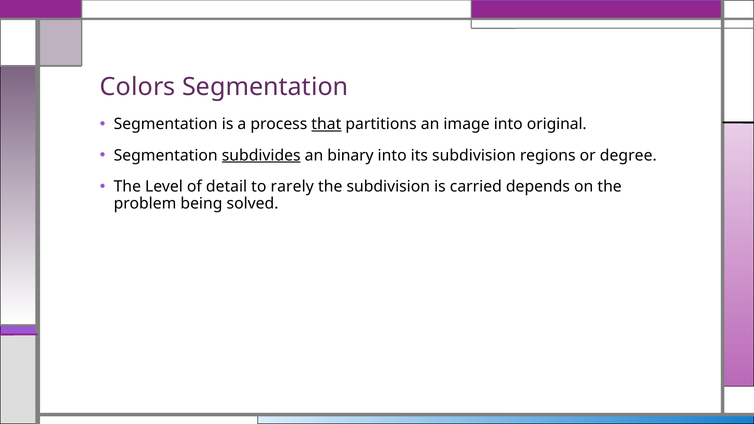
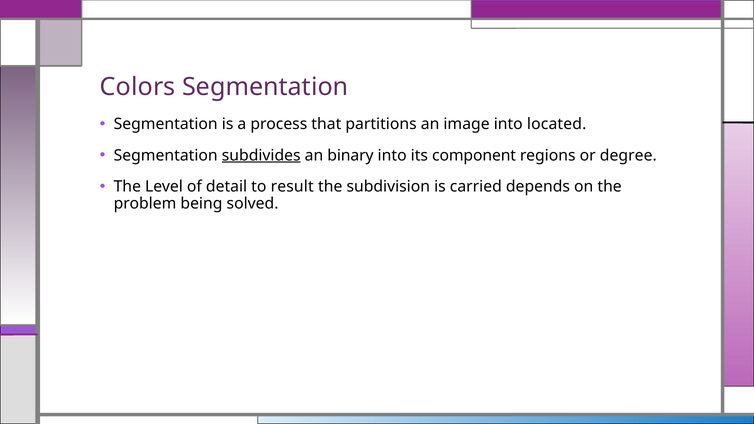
that underline: present -> none
original: original -> located
its subdivision: subdivision -> component
rarely: rarely -> result
